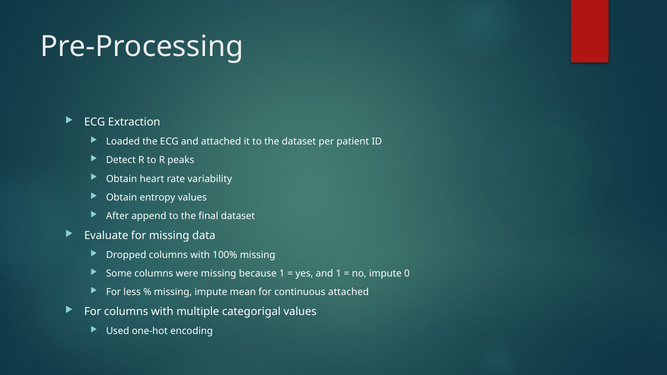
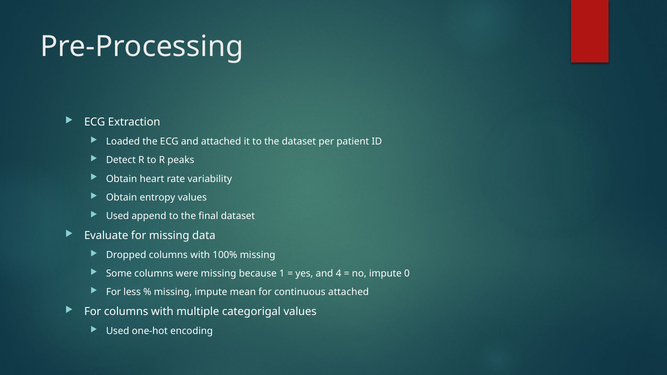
After at (117, 216): After -> Used
and 1: 1 -> 4
